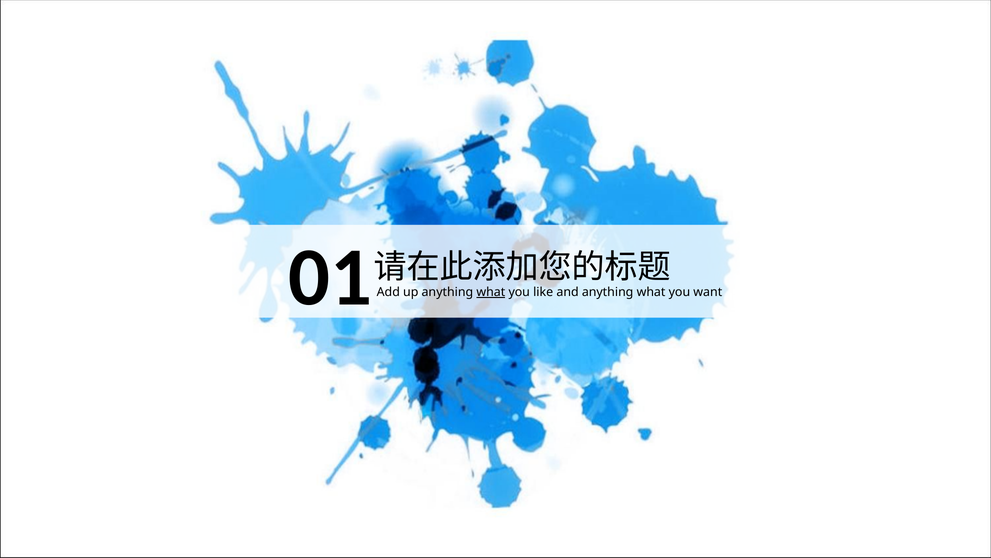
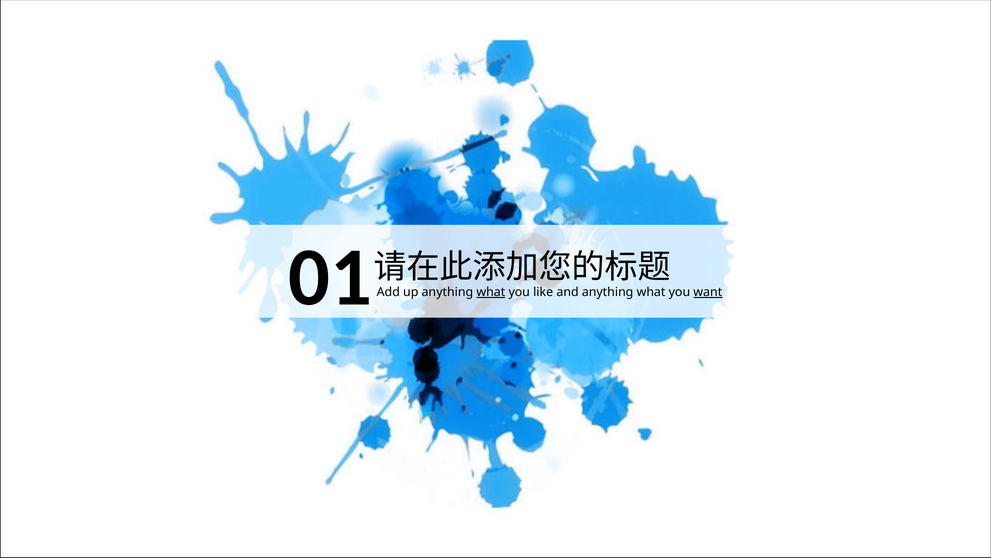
want underline: none -> present
